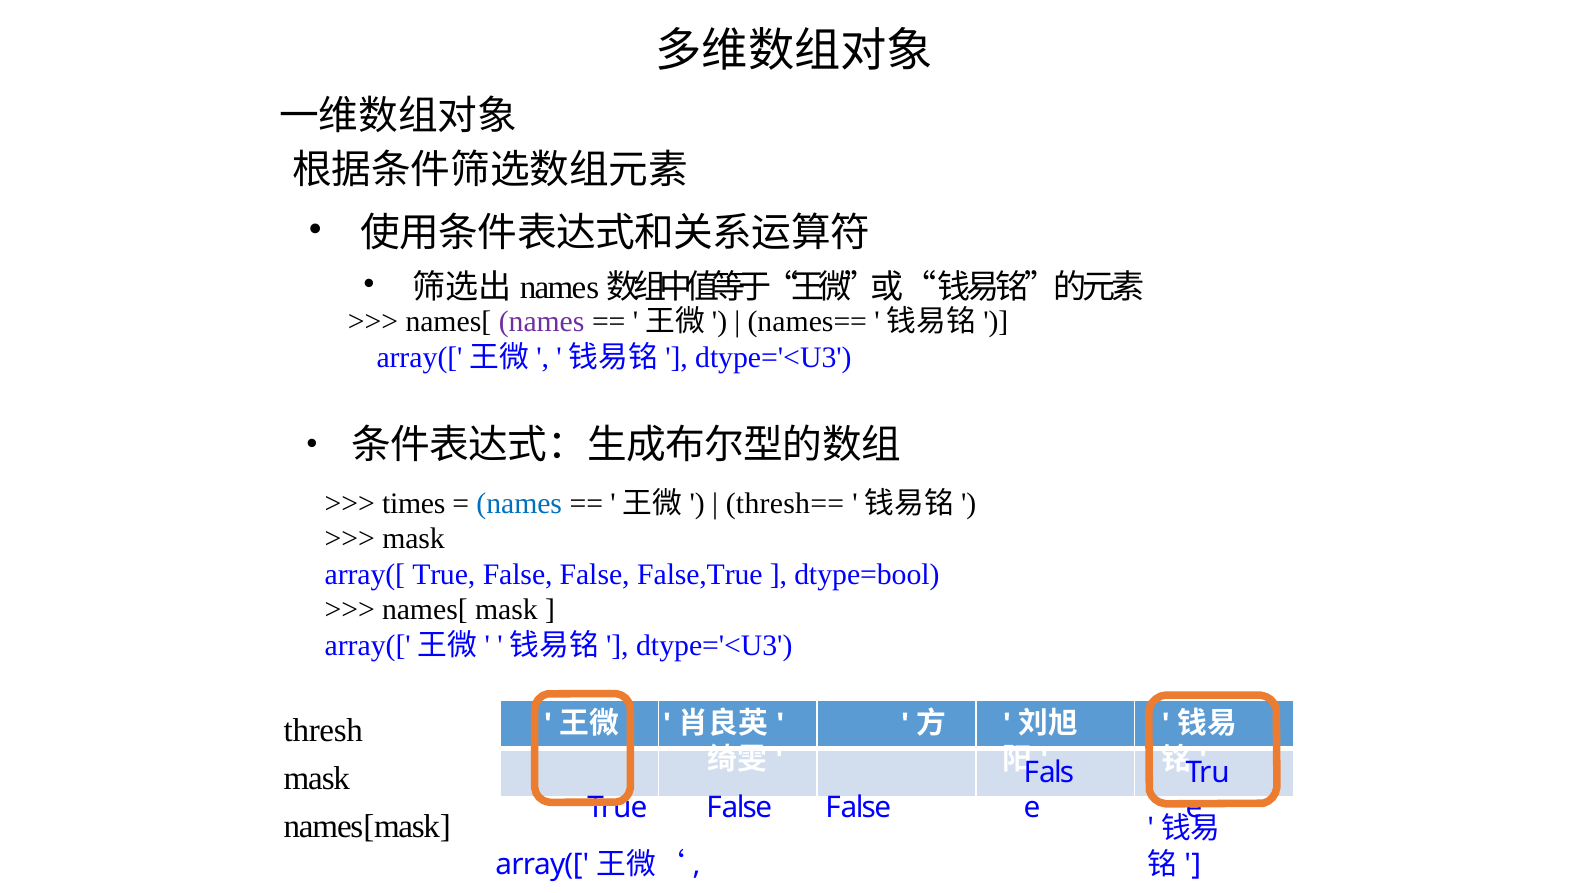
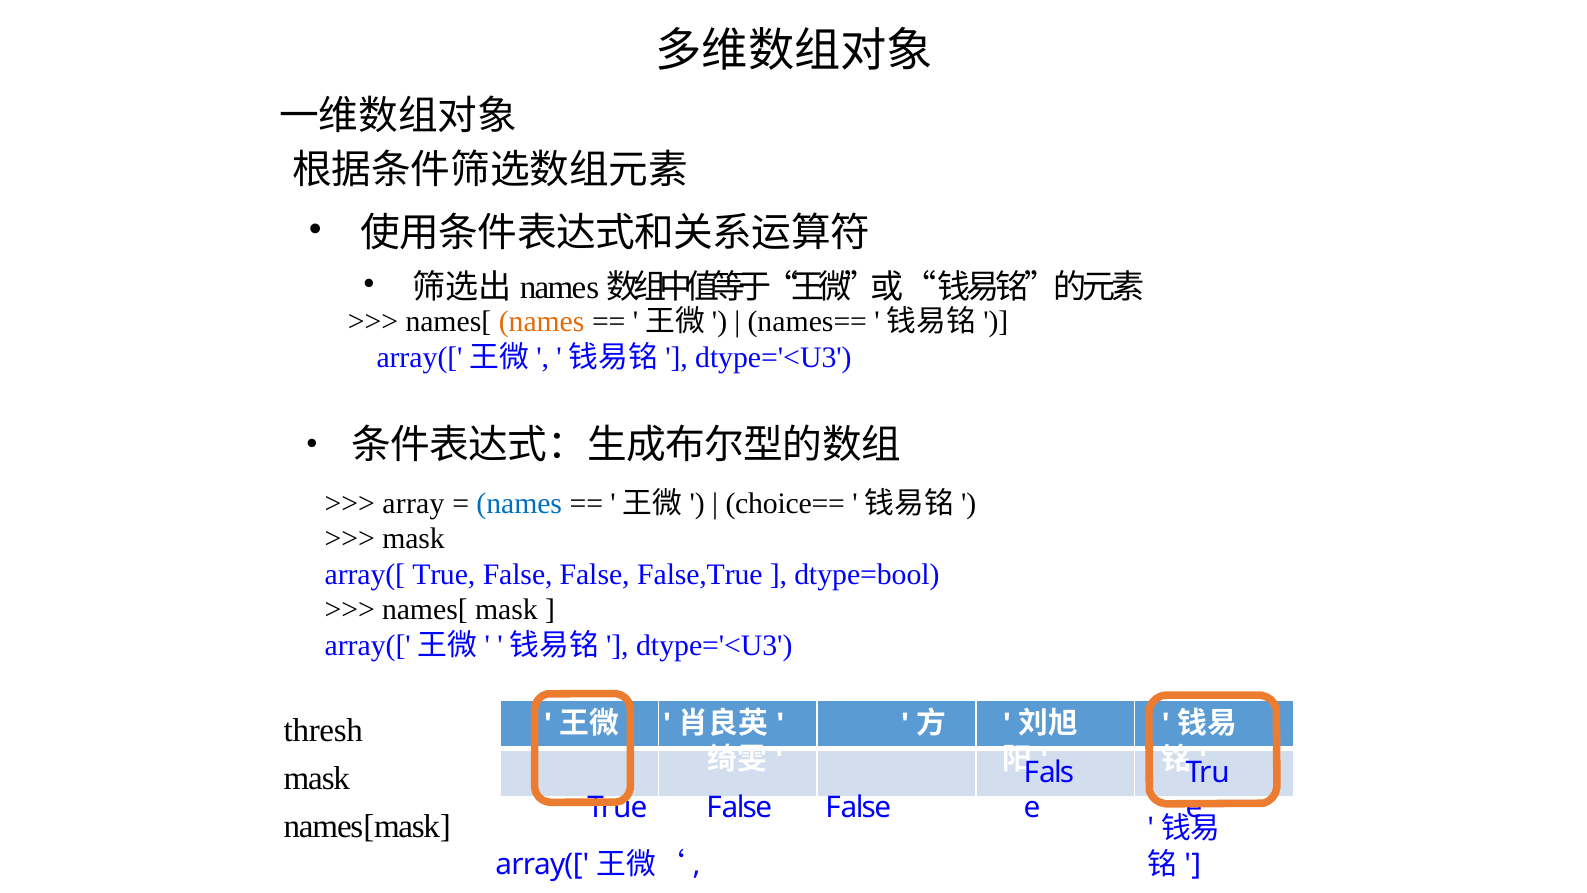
names at (542, 322) colour: purple -> orange
times: times -> array
thresh==: thresh== -> choice==
